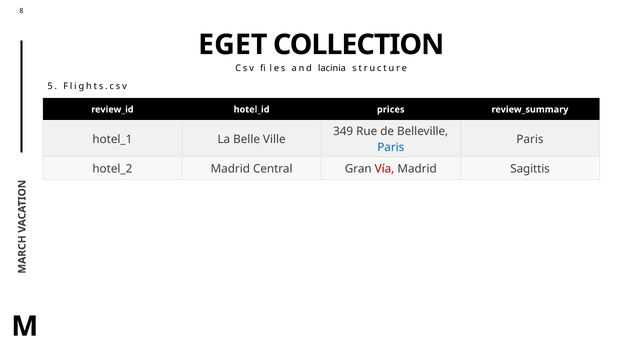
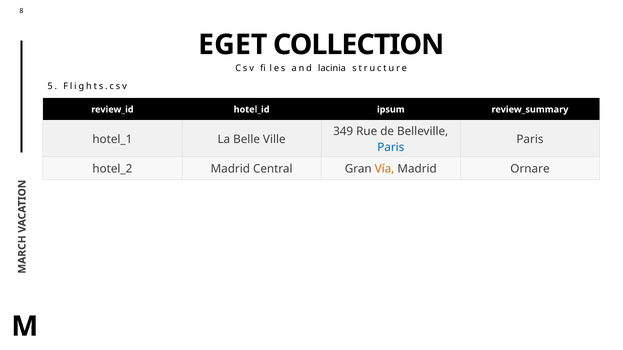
prices: prices -> ipsum
Vía colour: red -> orange
Sagittis: Sagittis -> Ornare
